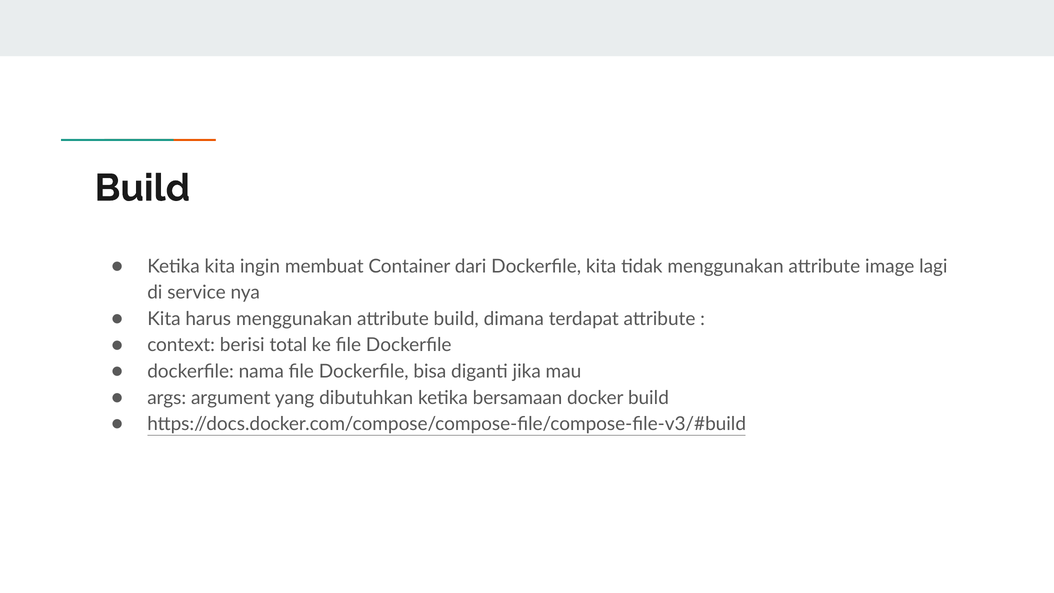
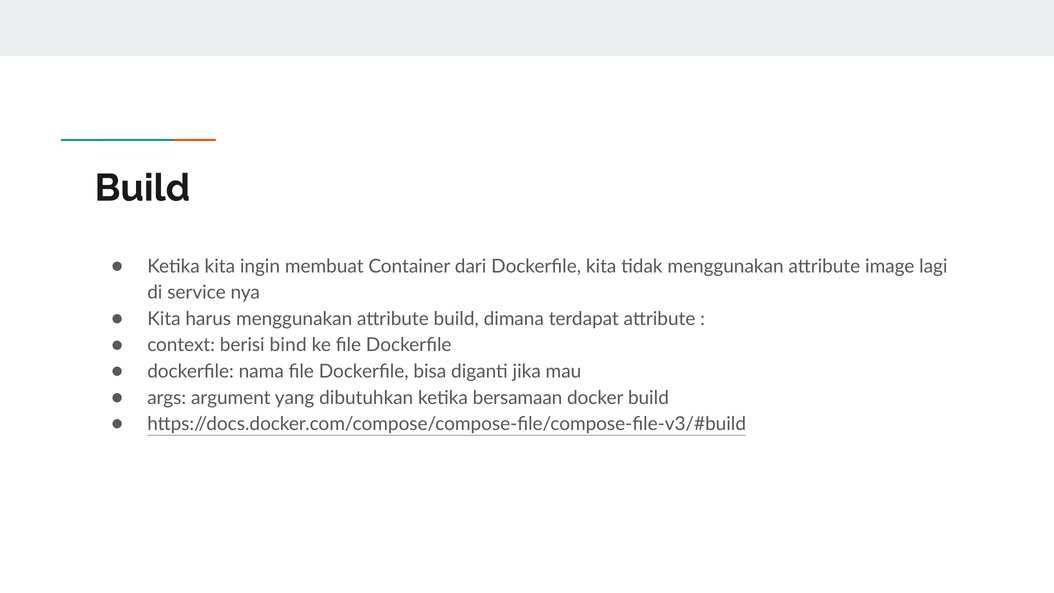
total: total -> bind
